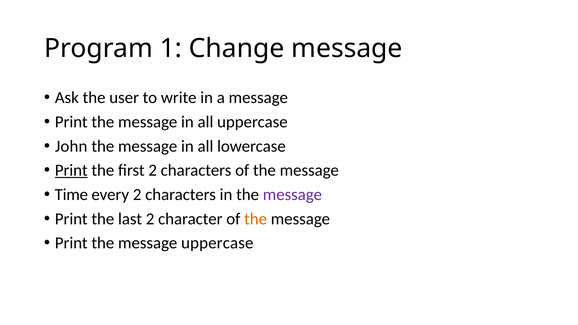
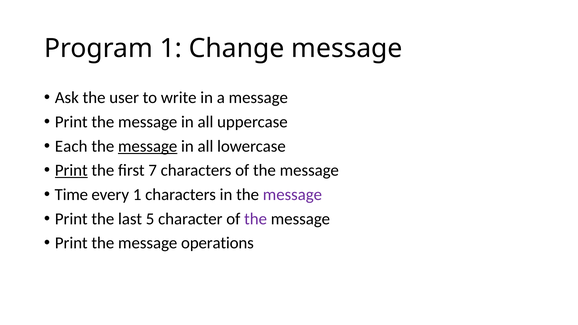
John: John -> Each
message at (148, 146) underline: none -> present
first 2: 2 -> 7
every 2: 2 -> 1
last 2: 2 -> 5
the at (256, 219) colour: orange -> purple
message uppercase: uppercase -> operations
